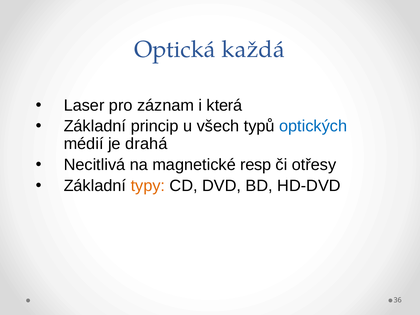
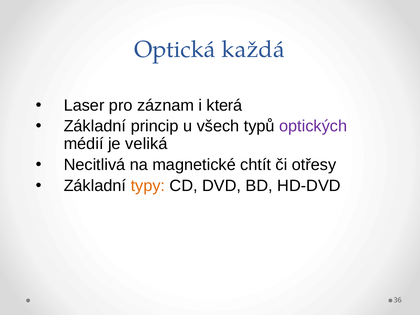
optických colour: blue -> purple
drahá: drahá -> veliká
resp: resp -> chtít
